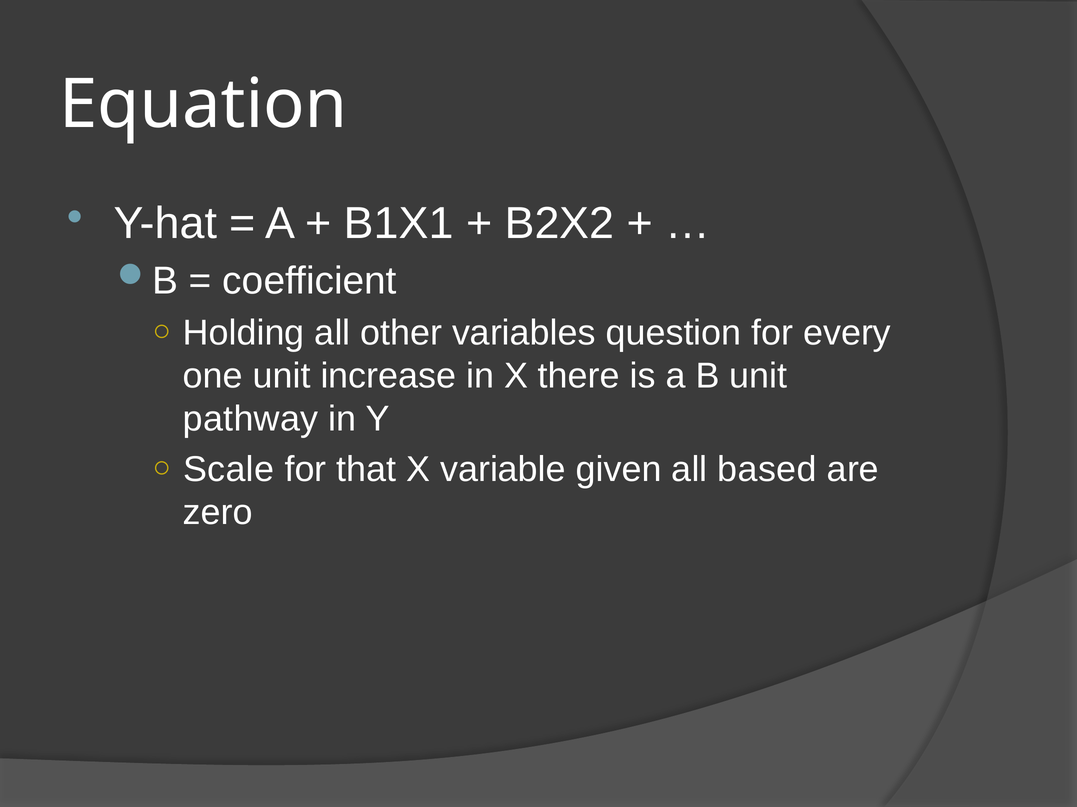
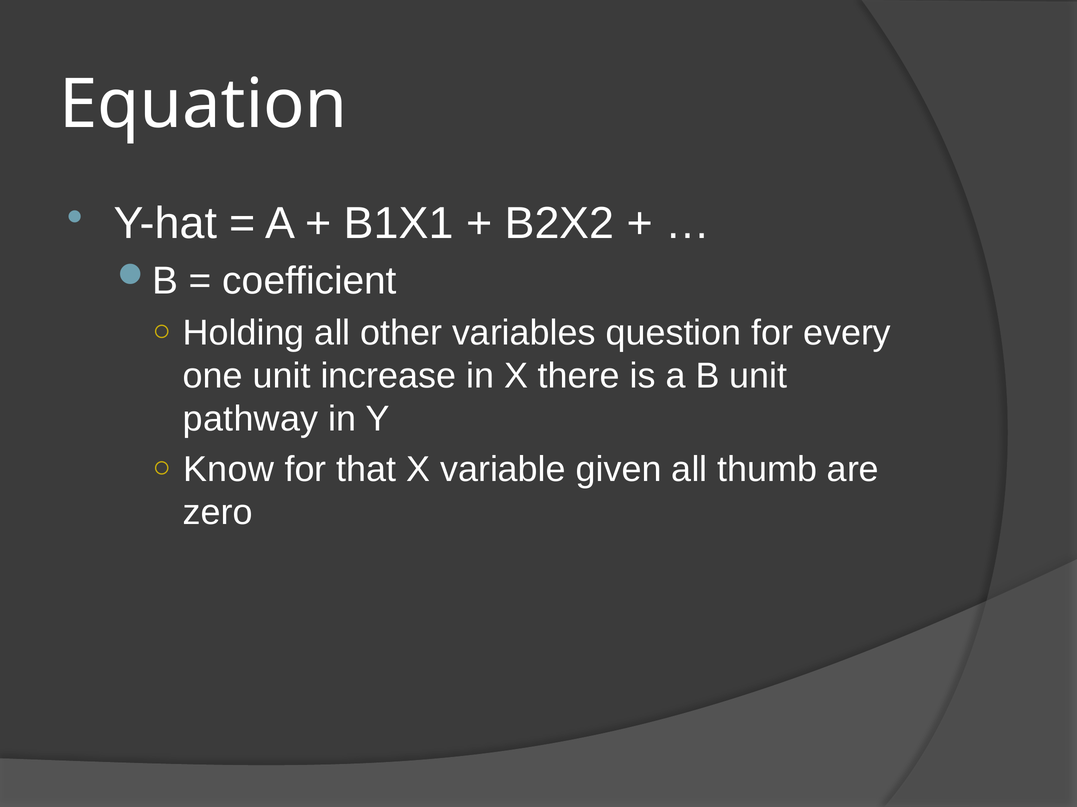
Scale: Scale -> Know
based: based -> thumb
